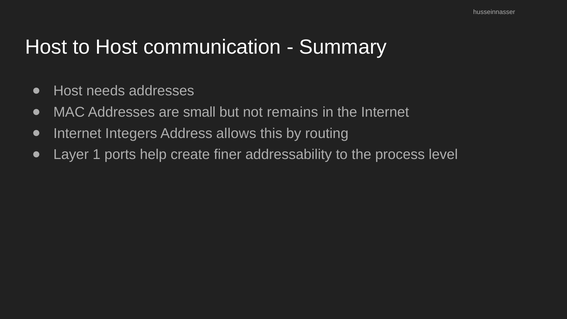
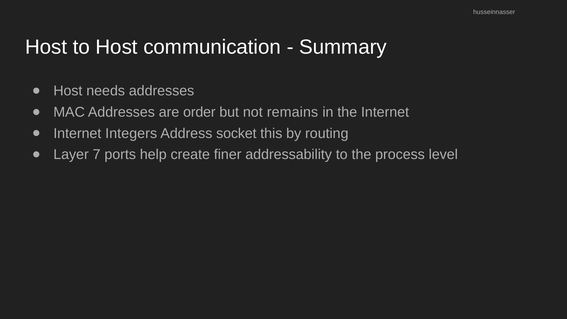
small: small -> order
allows: allows -> socket
1: 1 -> 7
